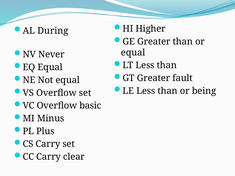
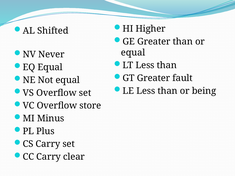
During: During -> Shifted
basic: basic -> store
